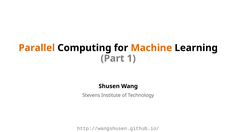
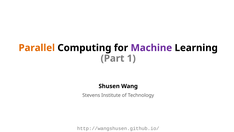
Machine colour: orange -> purple
